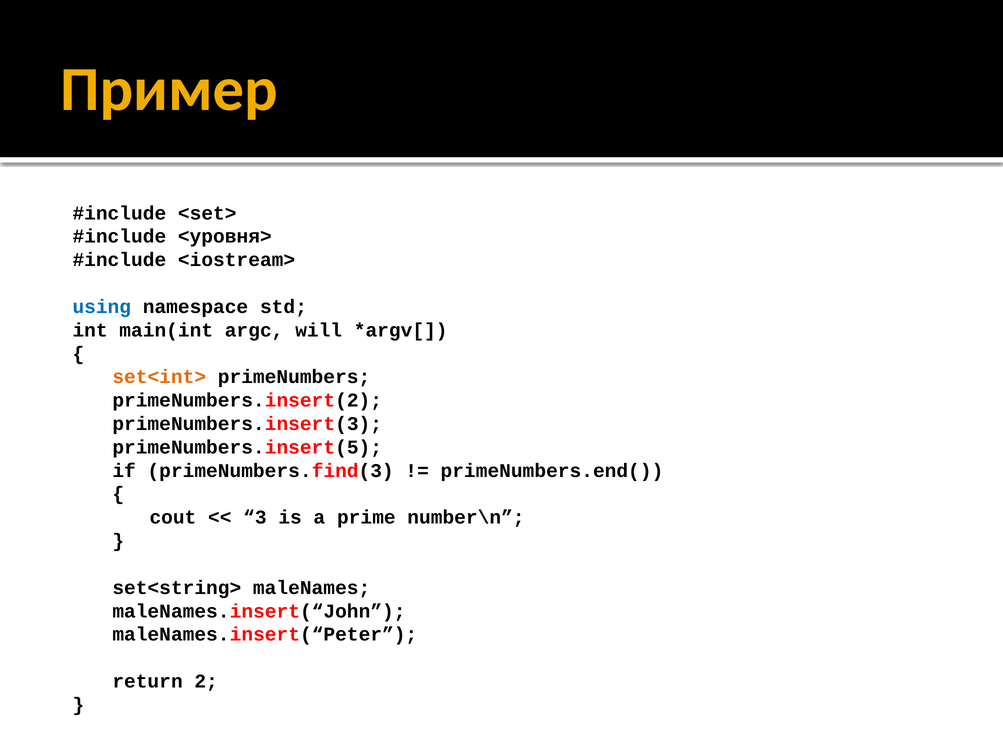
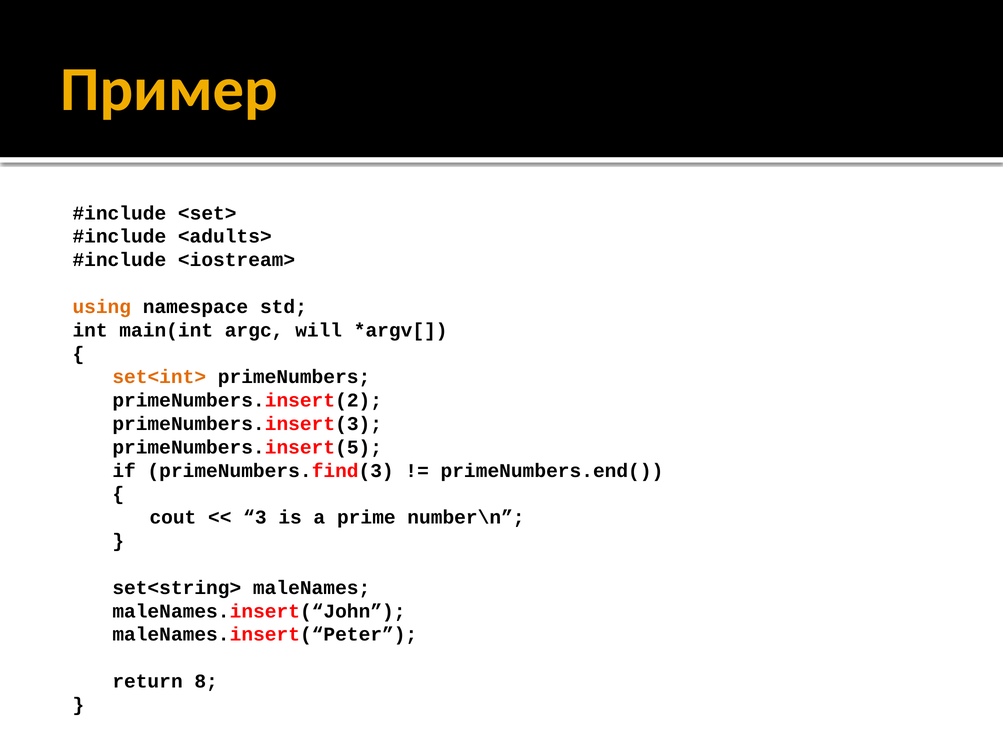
<уровня>: <уровня> -> <adults>
using colour: blue -> orange
2: 2 -> 8
